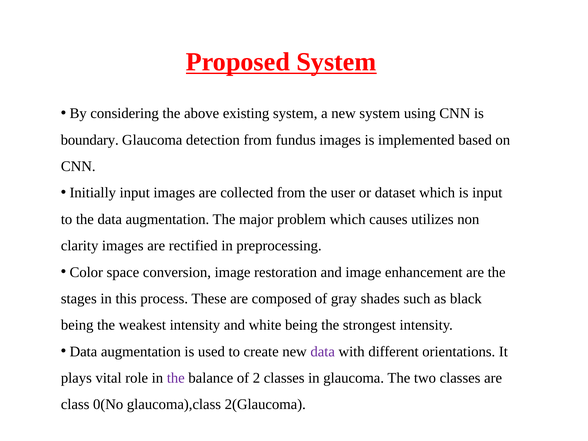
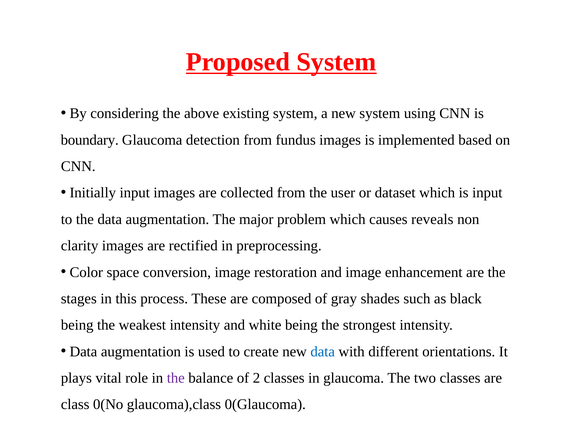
utilizes: utilizes -> reveals
data at (323, 352) colour: purple -> blue
2(Glaucoma: 2(Glaucoma -> 0(Glaucoma
